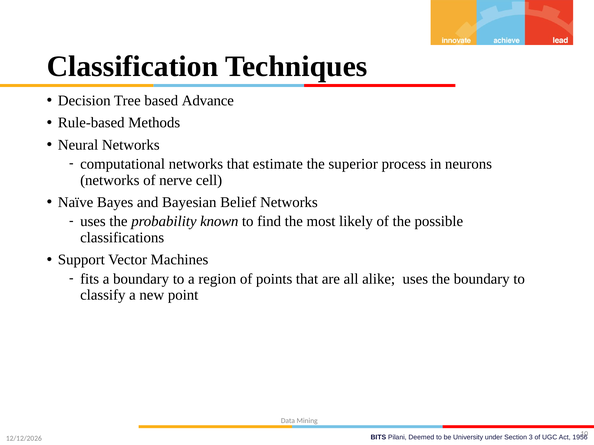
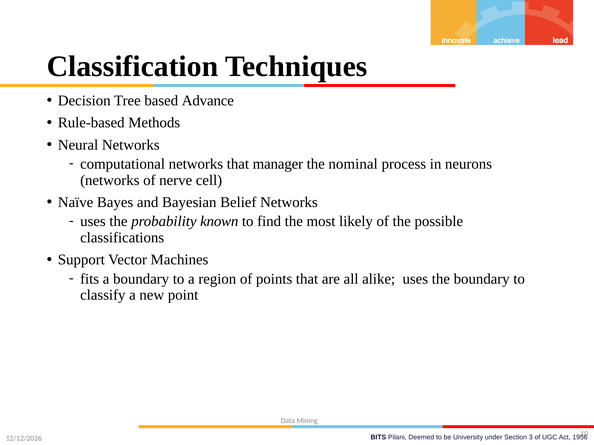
estimate: estimate -> manager
superior: superior -> nominal
